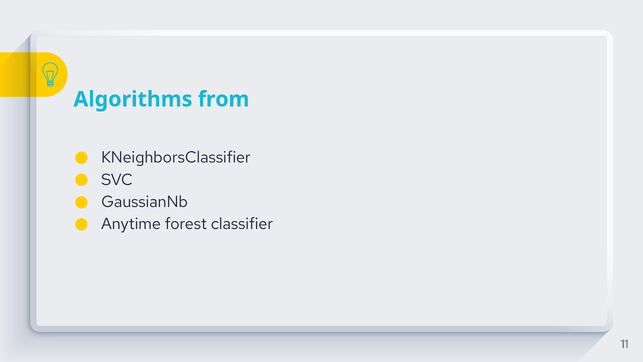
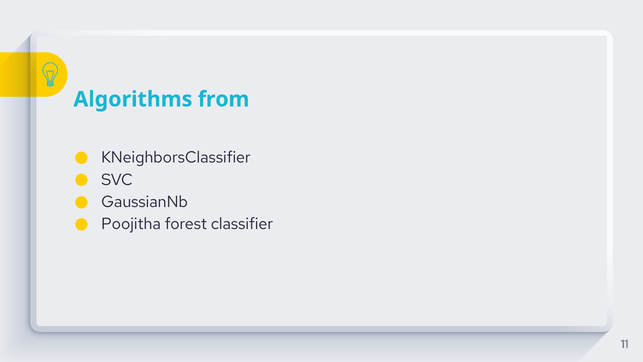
Anytime: Anytime -> Poojitha
